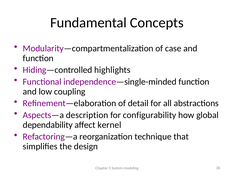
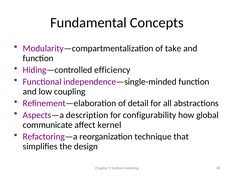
case: case -> take
highlights: highlights -> efficiency
dependability: dependability -> communicate
